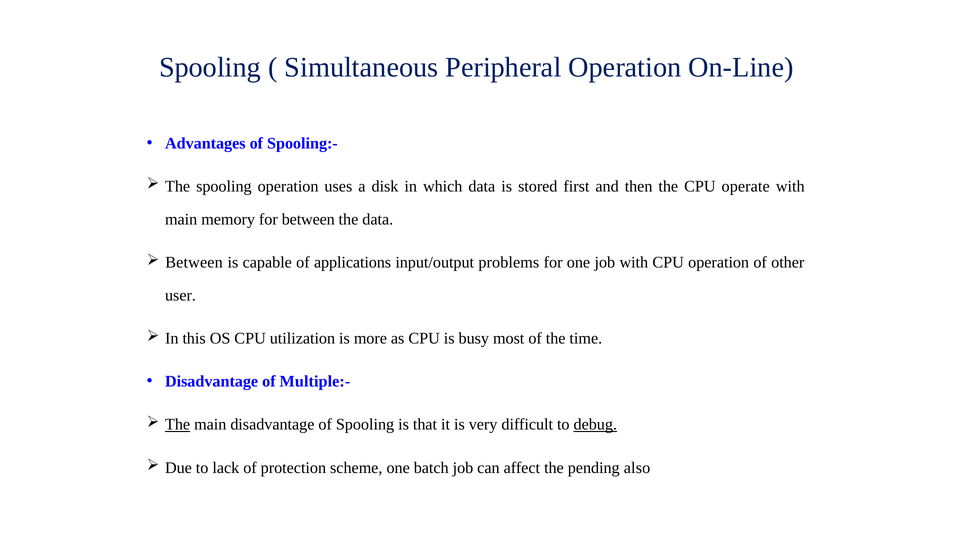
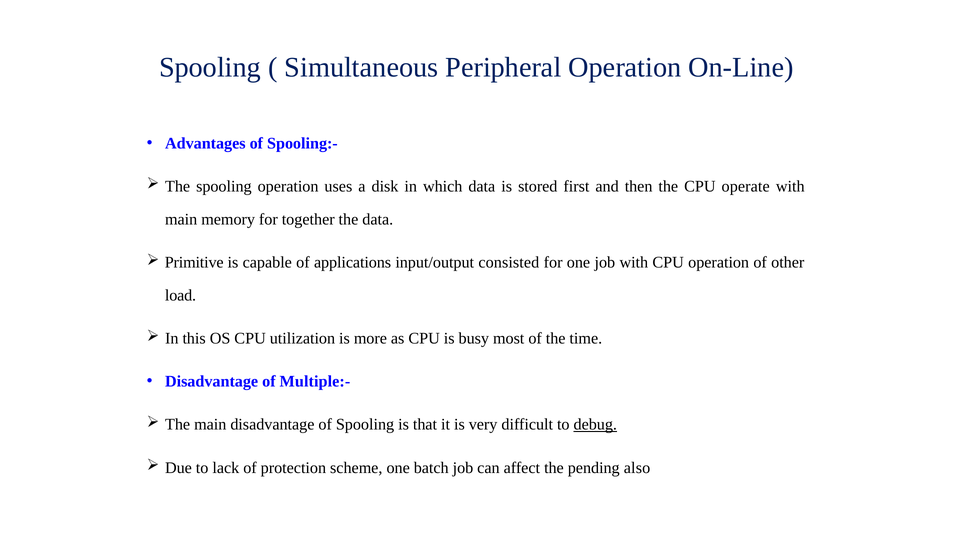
for between: between -> together
Between at (194, 263): Between -> Primitive
problems: problems -> consisted
user: user -> load
The at (178, 425) underline: present -> none
